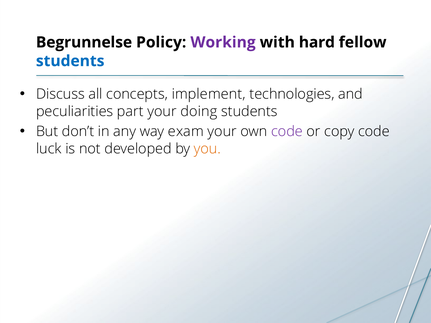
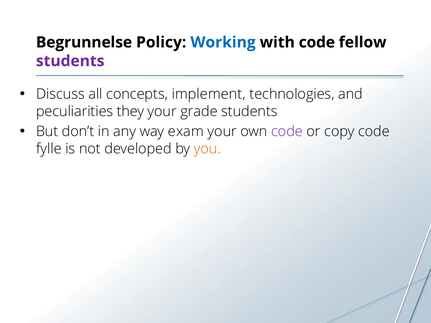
Working colour: purple -> blue
with hard: hard -> code
students at (70, 61) colour: blue -> purple
part: part -> they
doing: doing -> grade
luck: luck -> fylle
